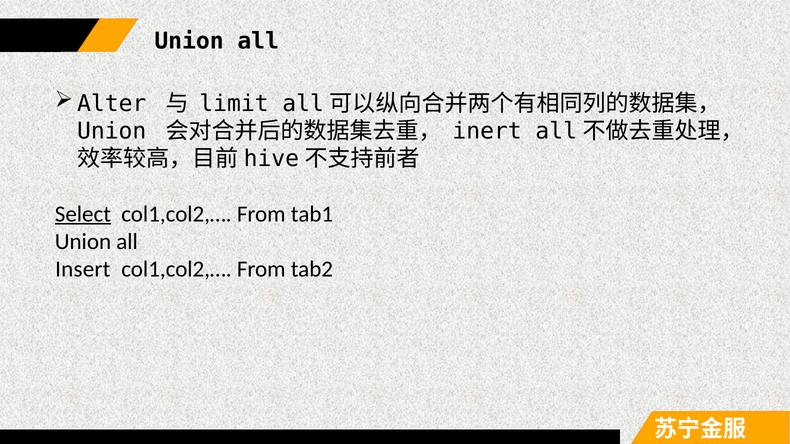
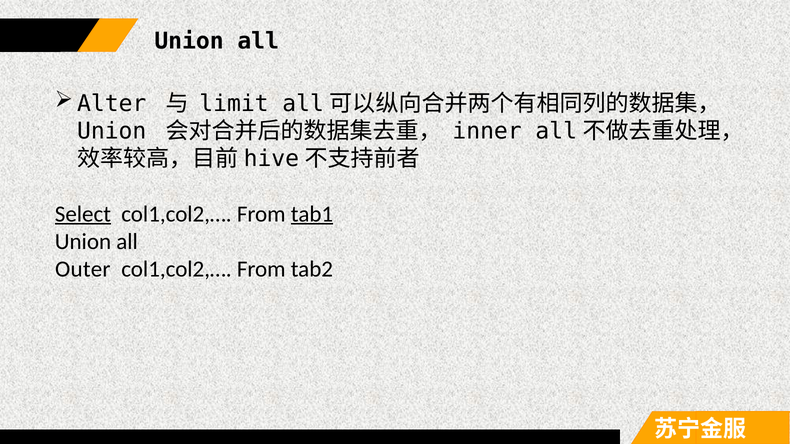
inert: inert -> inner
tab1 underline: none -> present
Insert: Insert -> Outer
